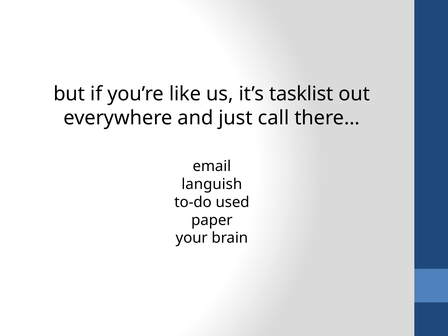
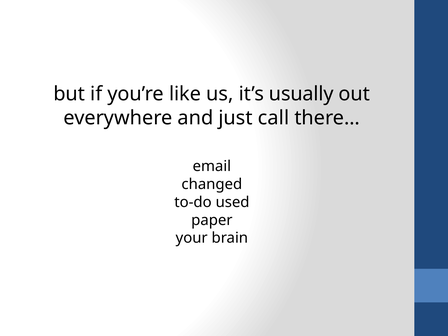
tasklist: tasklist -> usually
languish: languish -> changed
